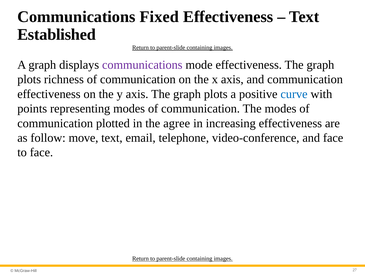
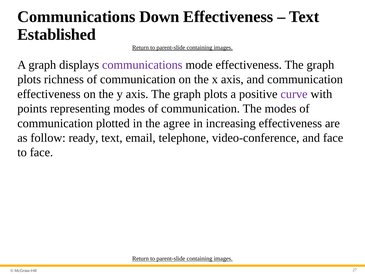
Fixed: Fixed -> Down
curve colour: blue -> purple
move: move -> ready
